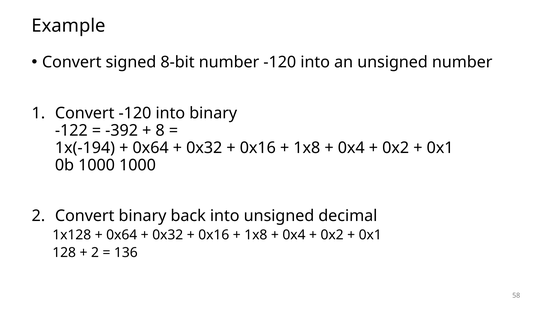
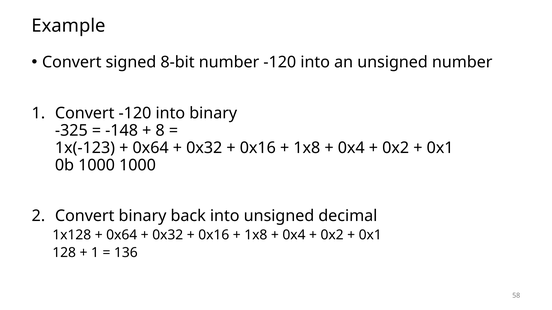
-122: -122 -> -325
-392: -392 -> -148
1x(-194: 1x(-194 -> 1x(-123
2 at (95, 253): 2 -> 1
